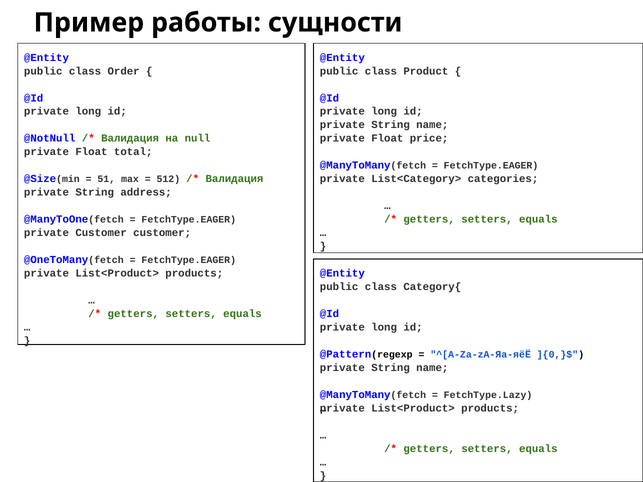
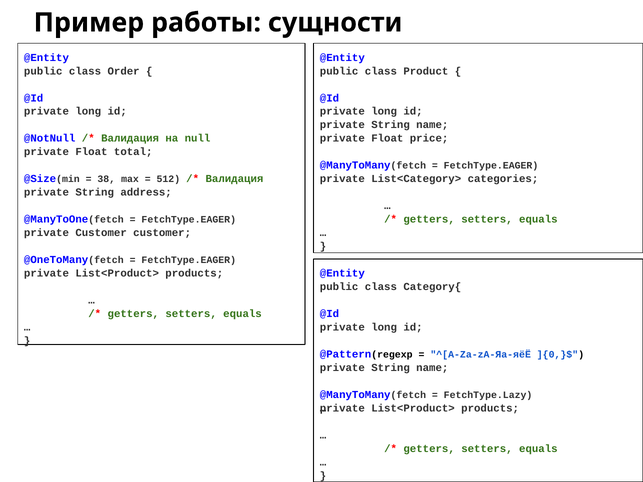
51: 51 -> 38
